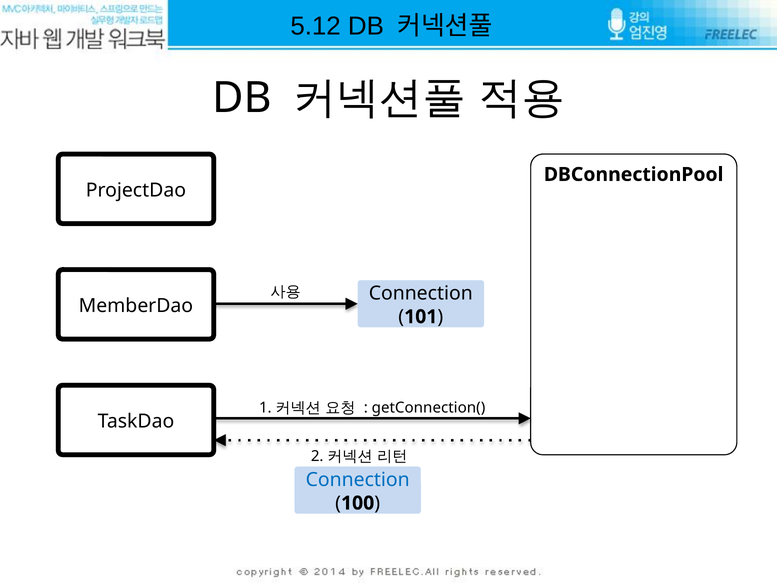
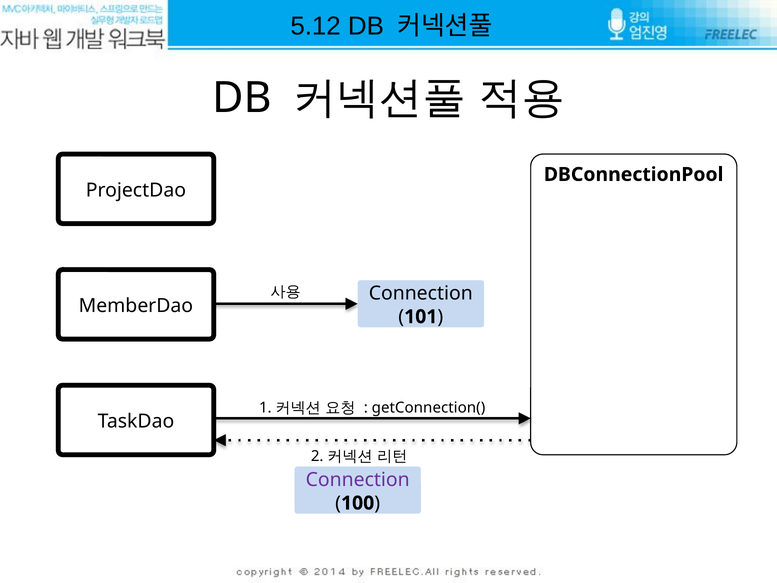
Connection at (358, 480) colour: blue -> purple
